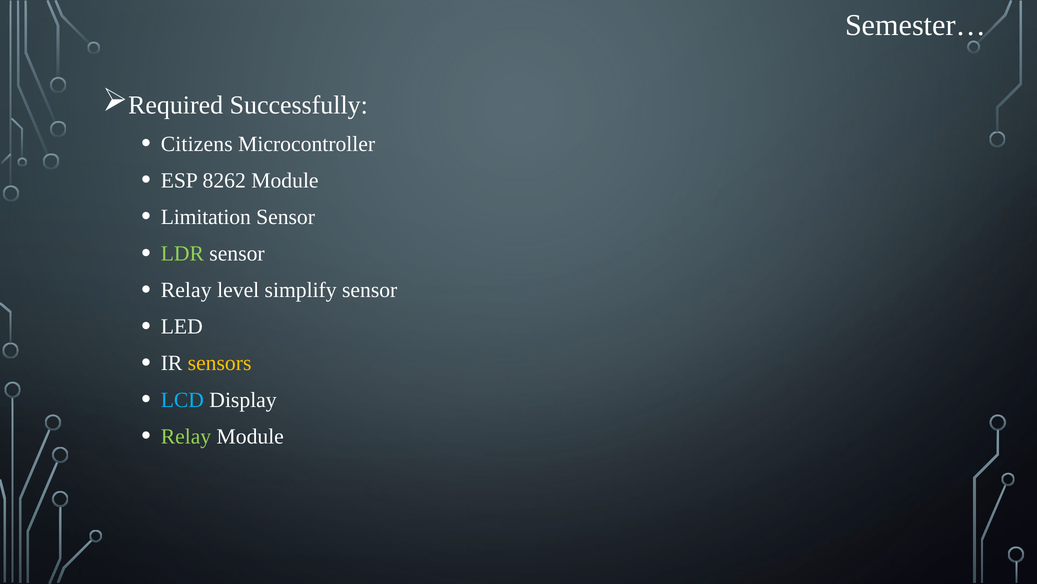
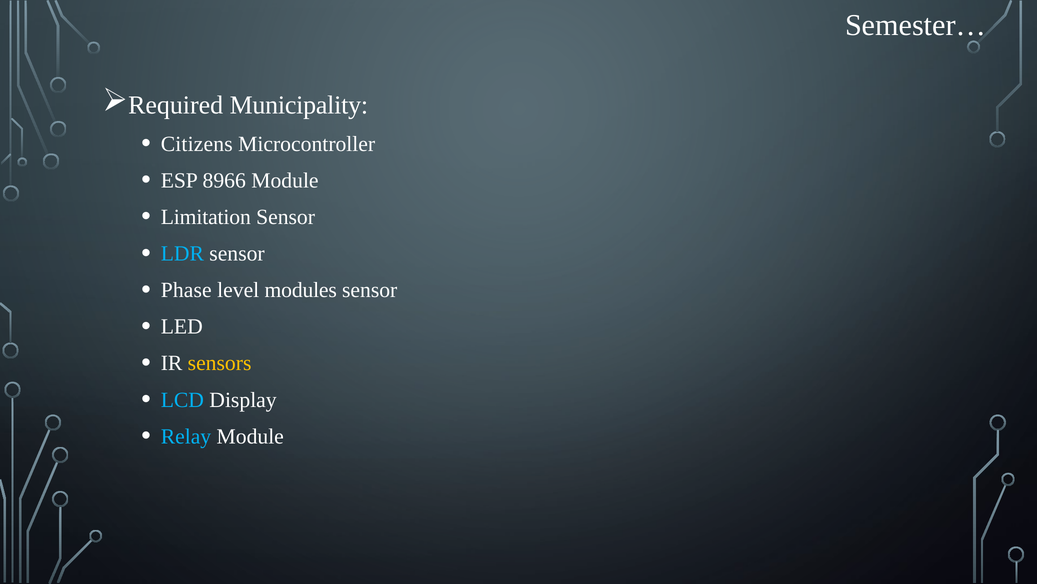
Successfully: Successfully -> Municipality
8262: 8262 -> 8966
LDR colour: light green -> light blue
Relay at (186, 290): Relay -> Phase
simplify: simplify -> modules
Relay at (186, 436) colour: light green -> light blue
